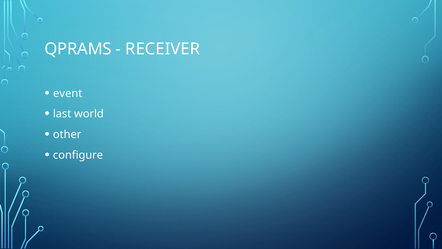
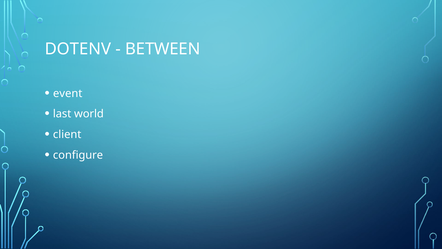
QPRAMS: QPRAMS -> DOTENV
RECEIVER: RECEIVER -> BETWEEN
other: other -> client
